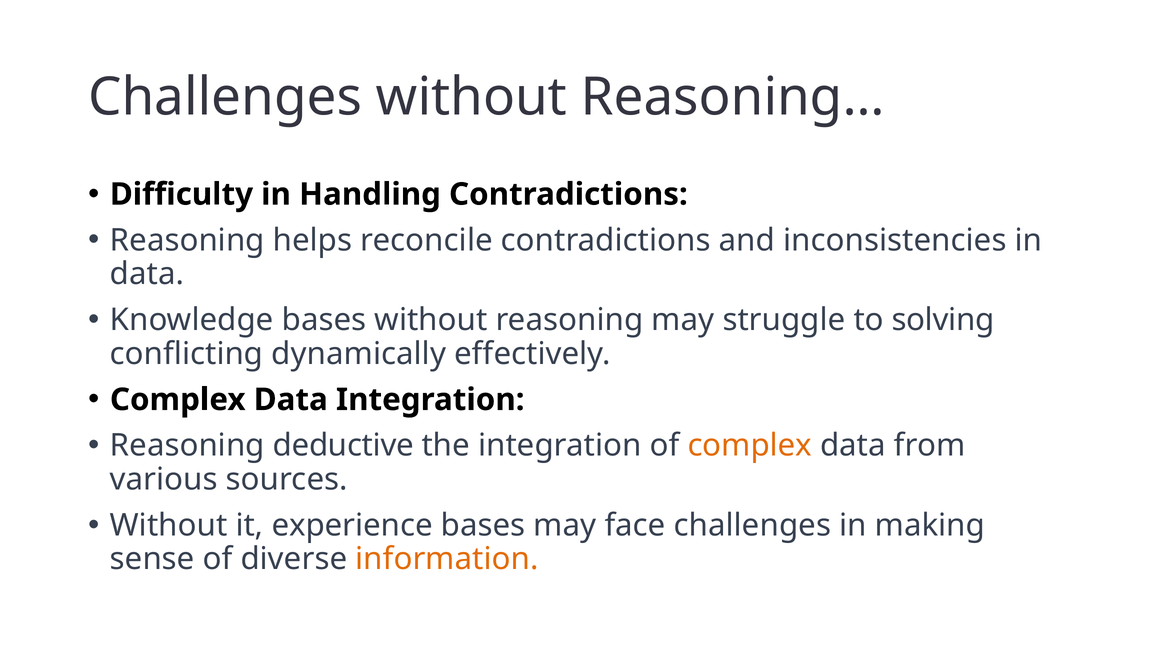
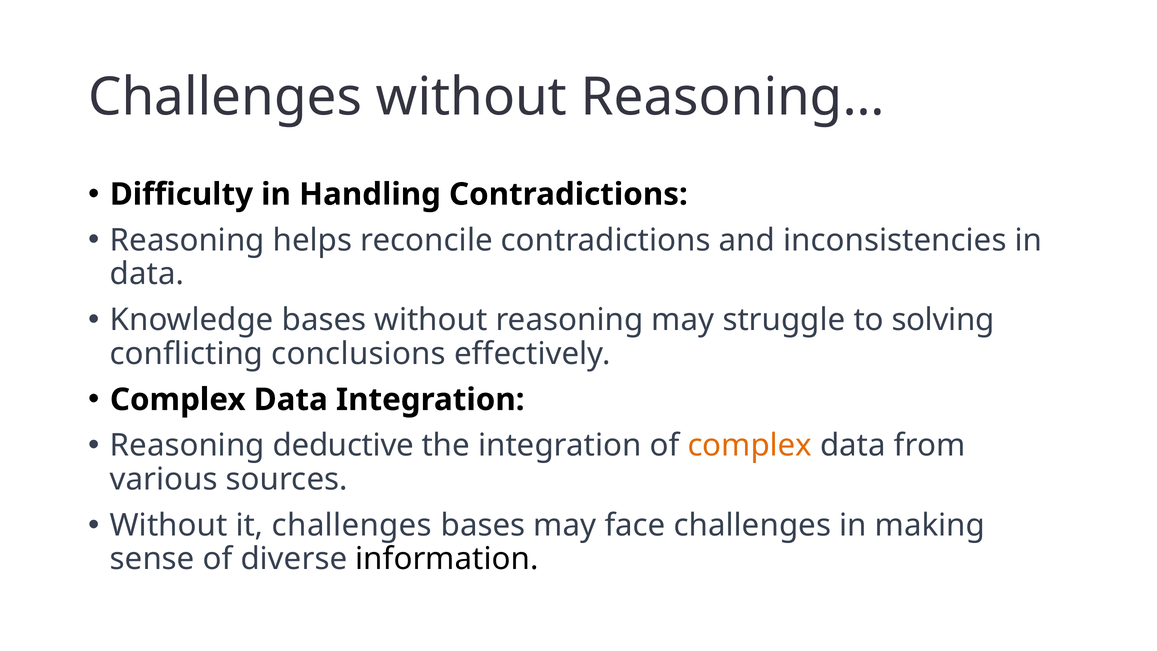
dynamically: dynamically -> conclusions
it experience: experience -> challenges
information colour: orange -> black
